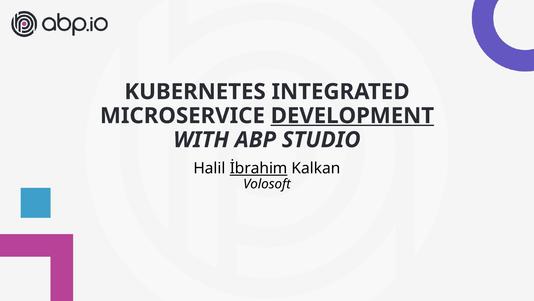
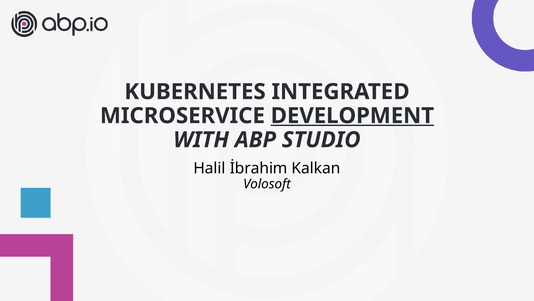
İbrahim underline: present -> none
